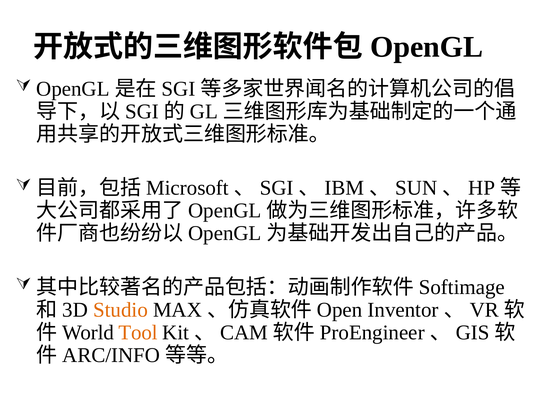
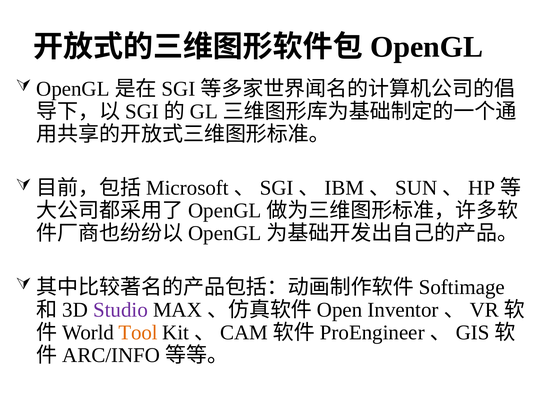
Studio colour: orange -> purple
